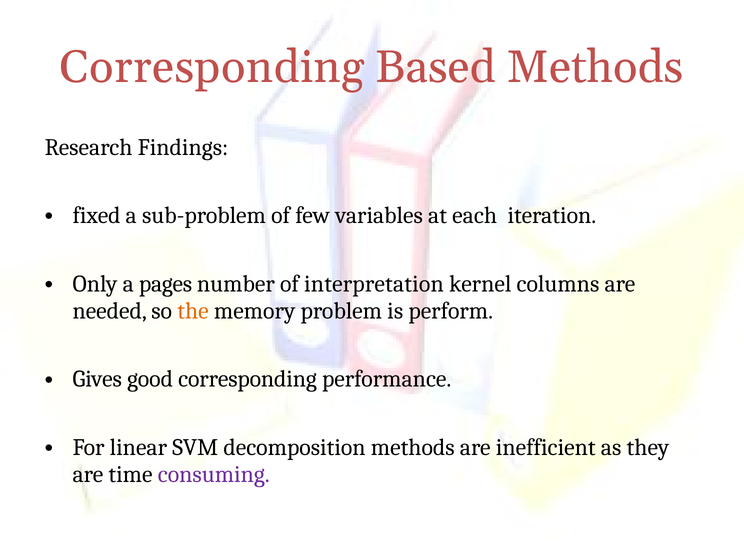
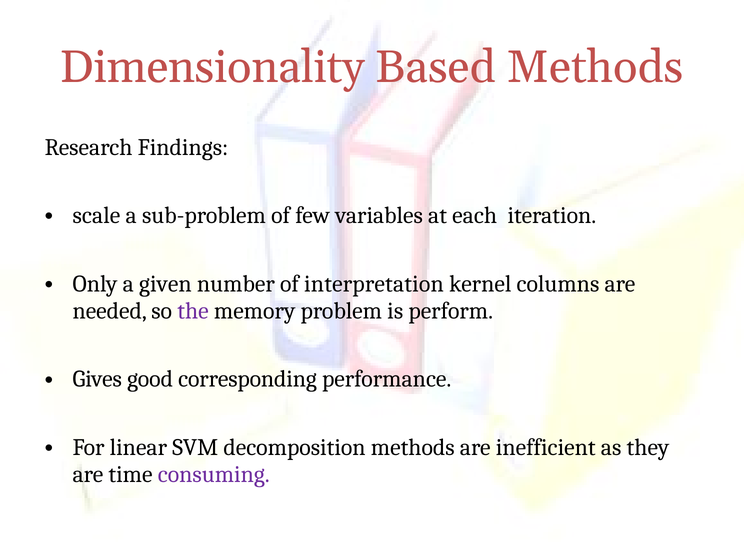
Corresponding at (212, 67): Corresponding -> Dimensionality
fixed: fixed -> scale
pages: pages -> given
the colour: orange -> purple
